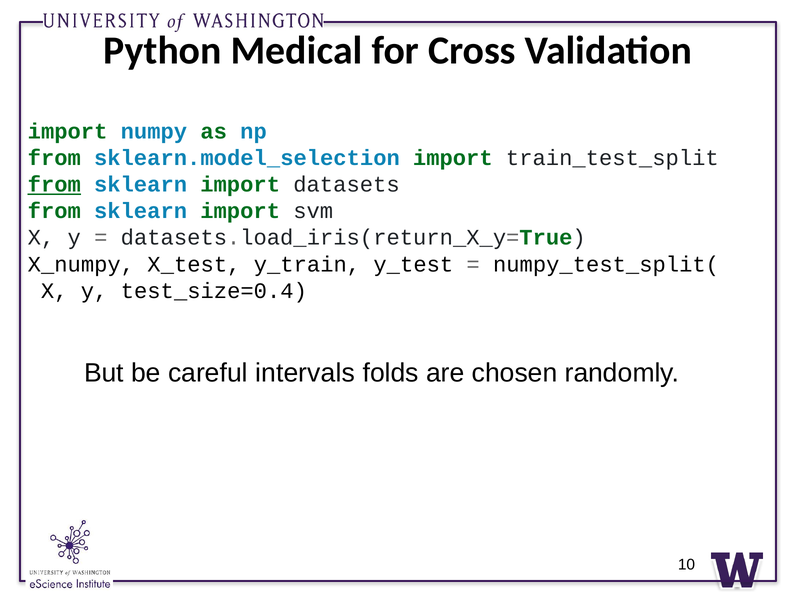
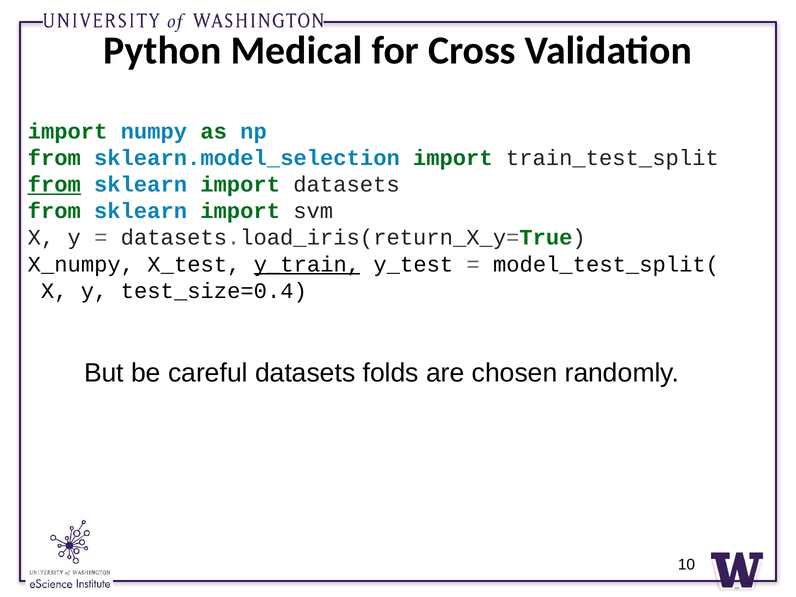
y_train underline: none -> present
numpy_test_split(: numpy_test_split( -> model_test_split(
careful intervals: intervals -> datasets
